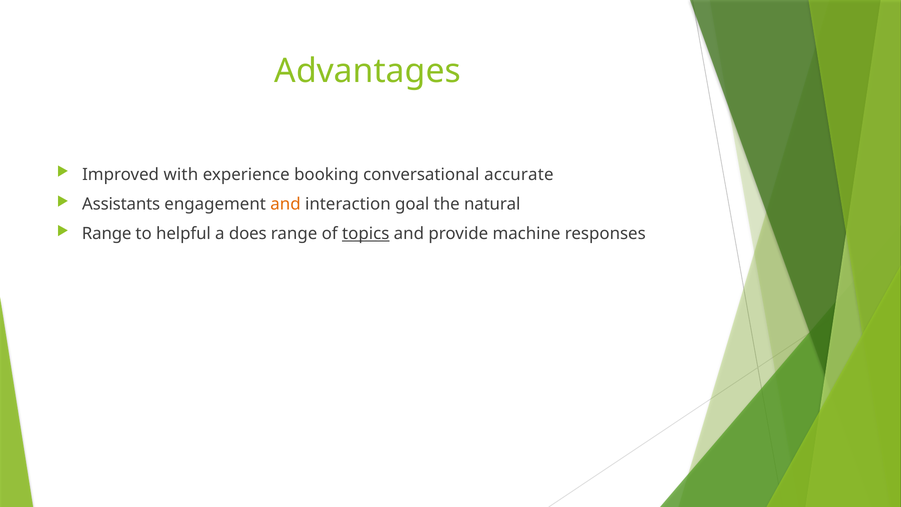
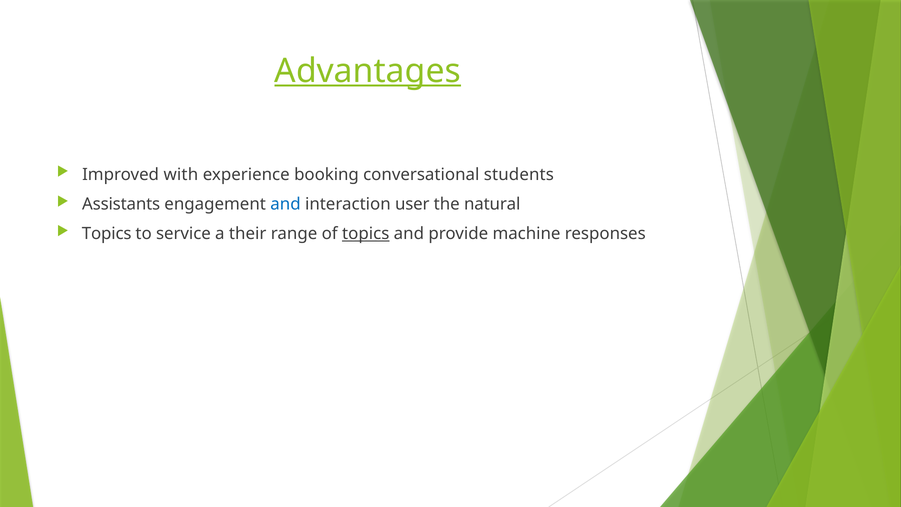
Advantages underline: none -> present
accurate: accurate -> students
and at (286, 204) colour: orange -> blue
goal: goal -> user
Range at (107, 234): Range -> Topics
helpful: helpful -> service
does: does -> their
